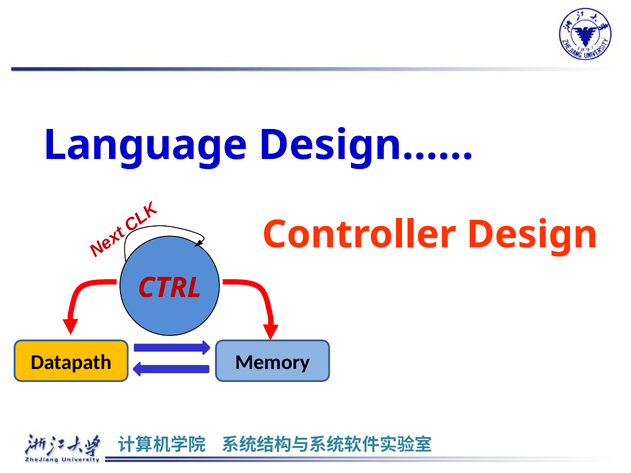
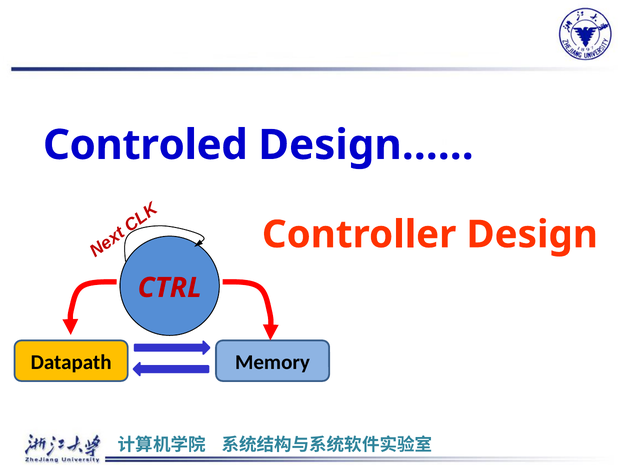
Language: Language -> Controled
